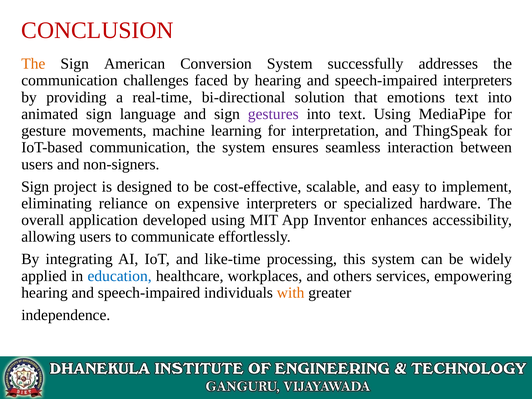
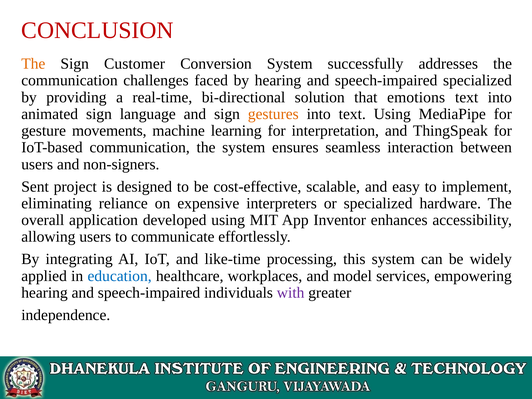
American: American -> Customer
speech-impaired interpreters: interpreters -> specialized
gestures colour: purple -> orange
Sign at (35, 187): Sign -> Sent
others: others -> model
with colour: orange -> purple
